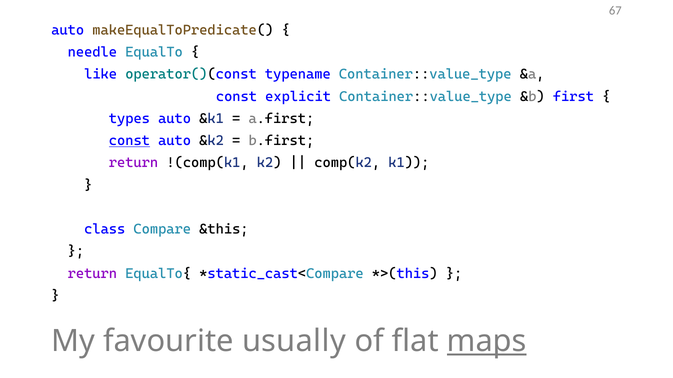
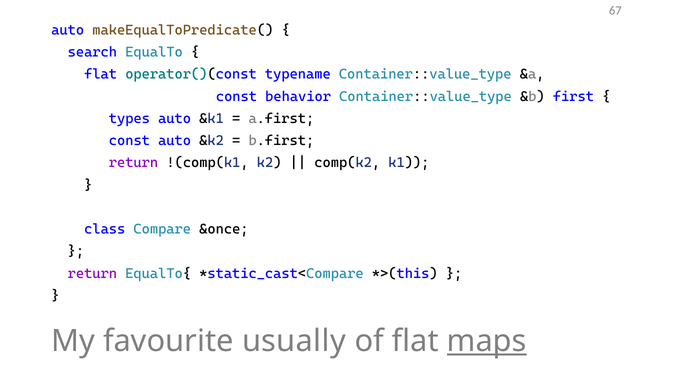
needle: needle -> search
like at (101, 74): like -> flat
explicit: explicit -> behavior
const at (129, 141) underline: present -> none
&this: &this -> &once
